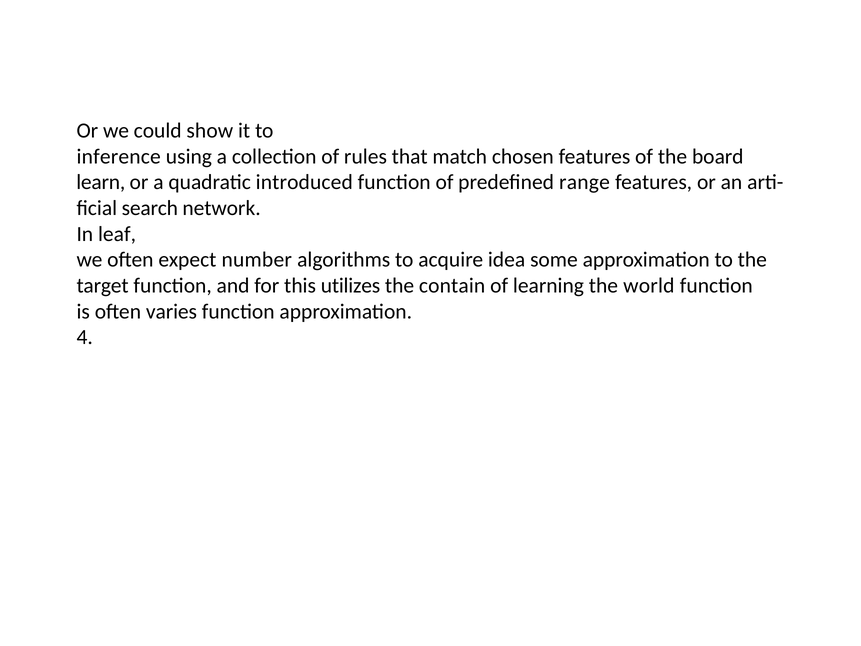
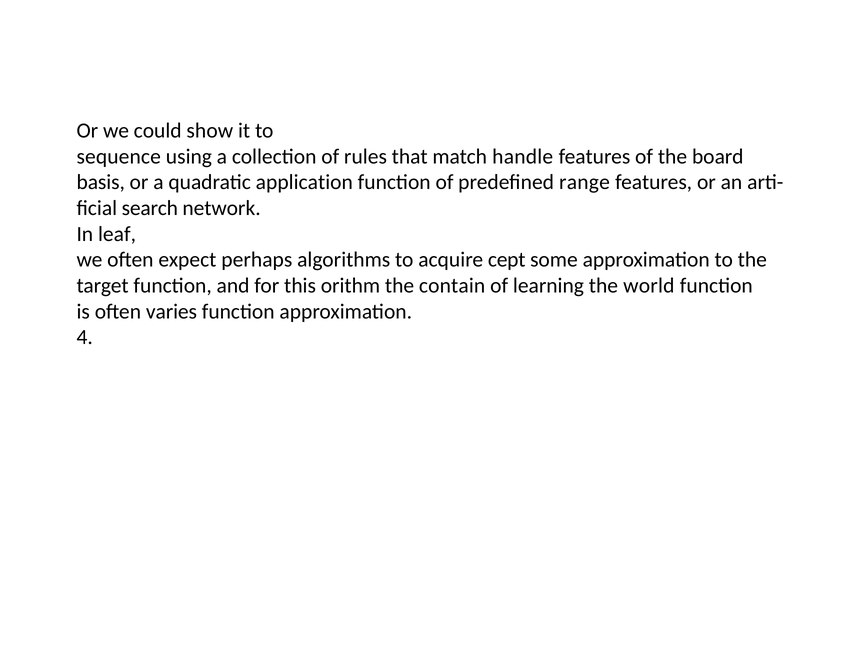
inference: inference -> sequence
chosen: chosen -> handle
learn: learn -> basis
introduced: introduced -> application
number: number -> perhaps
idea: idea -> cept
utilizes: utilizes -> orithm
